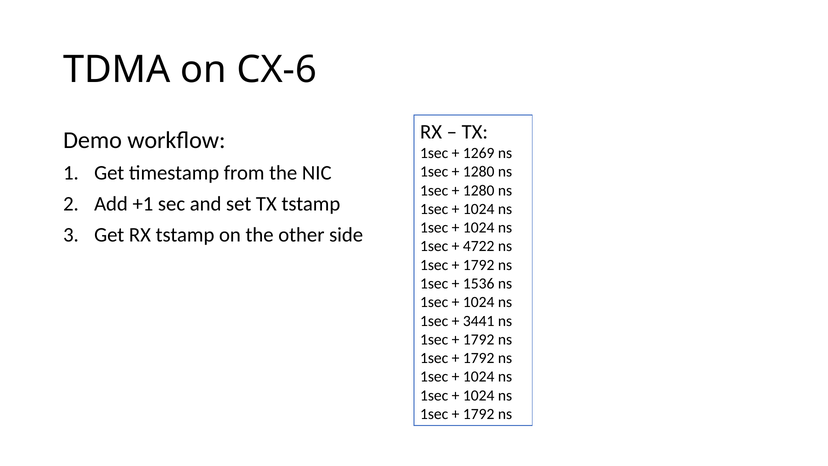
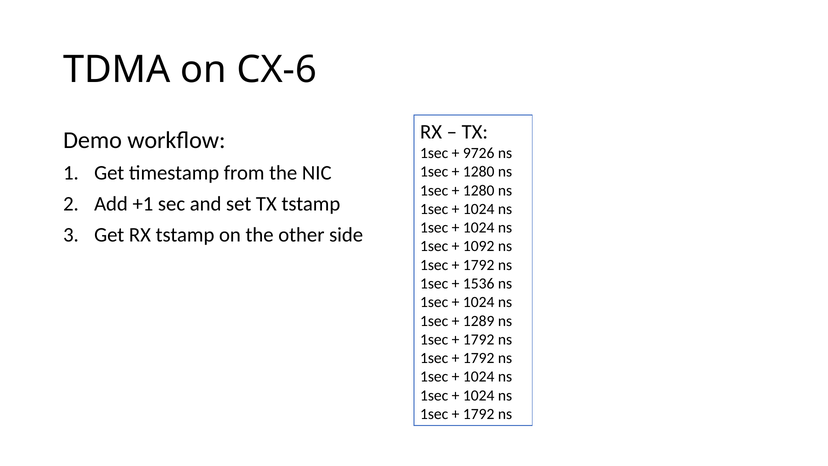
1269: 1269 -> 9726
4722: 4722 -> 1092
3441: 3441 -> 1289
